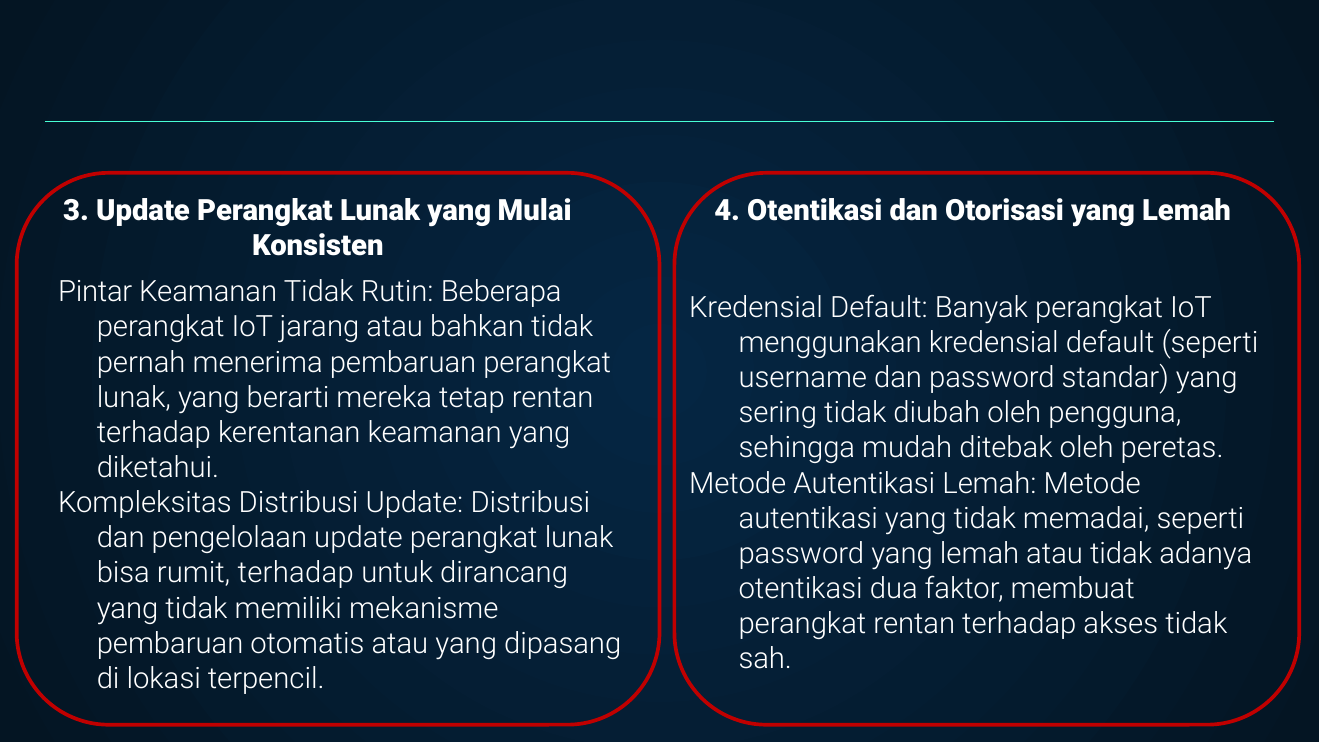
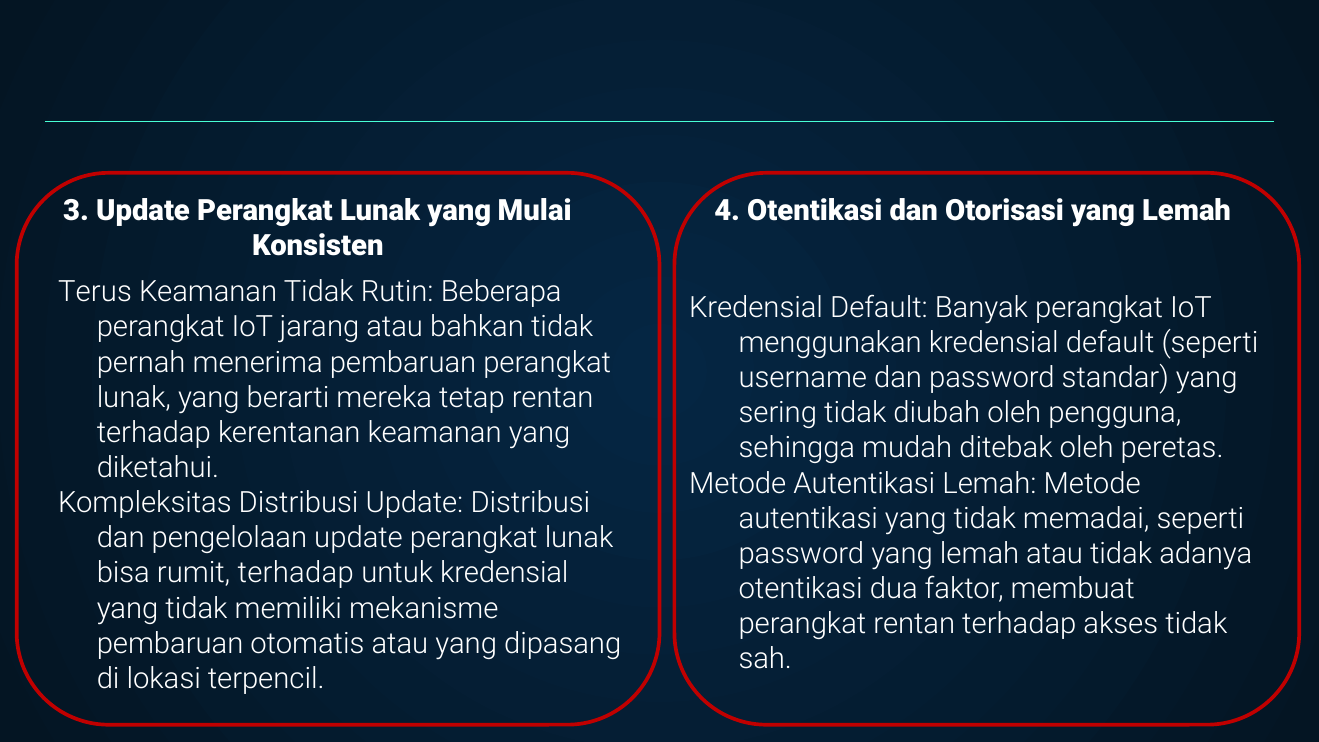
Pintar: Pintar -> Terus
untuk dirancang: dirancang -> kredensial
